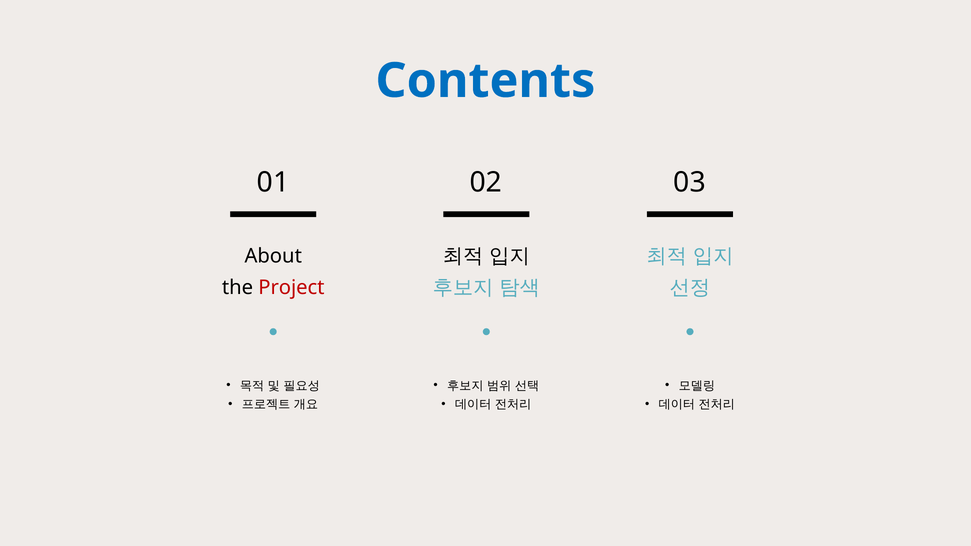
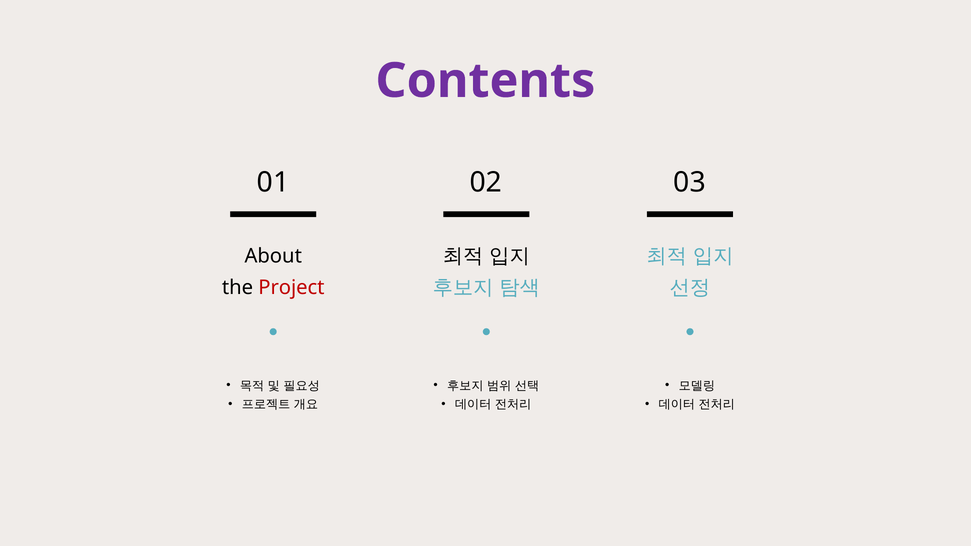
Contents colour: blue -> purple
